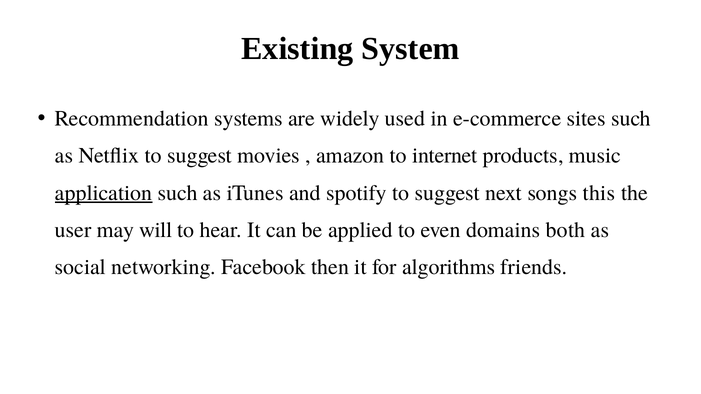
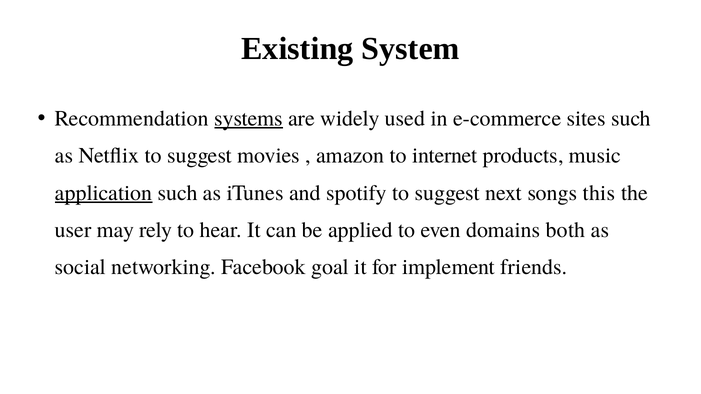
systems underline: none -> present
will: will -> rely
then: then -> goal
algorithms: algorithms -> implement
